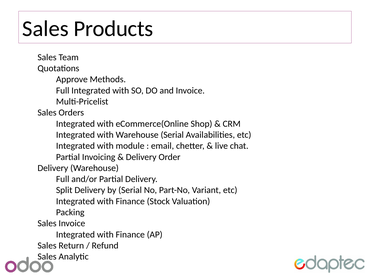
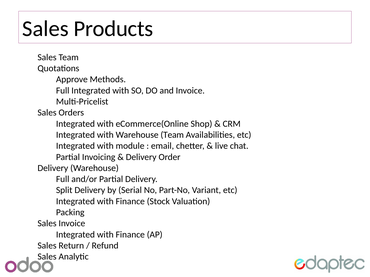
Warehouse Serial: Serial -> Team
